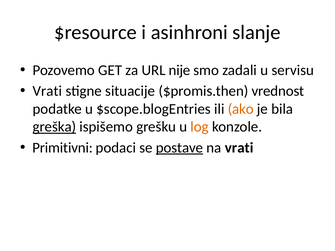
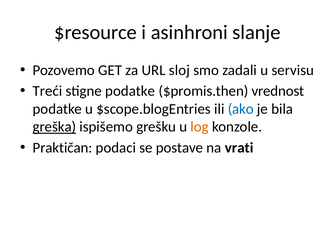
nije: nije -> sloj
Vrati at (47, 91): Vrati -> Treći
stigne situacije: situacije -> podatke
ako colour: orange -> blue
Primitivni: Primitivni -> Praktičan
postave underline: present -> none
